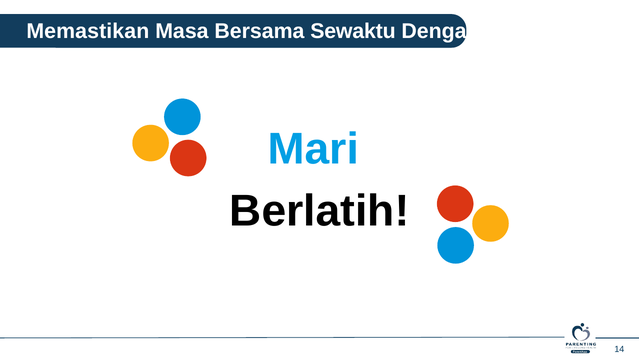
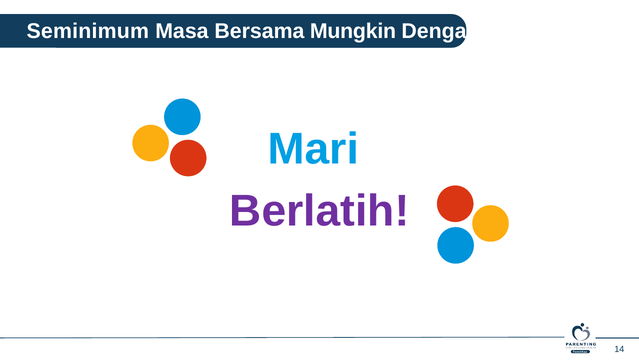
Memastikan: Memastikan -> Seminimum
Sewaktu: Sewaktu -> Mungkin
Berlatih colour: black -> purple
